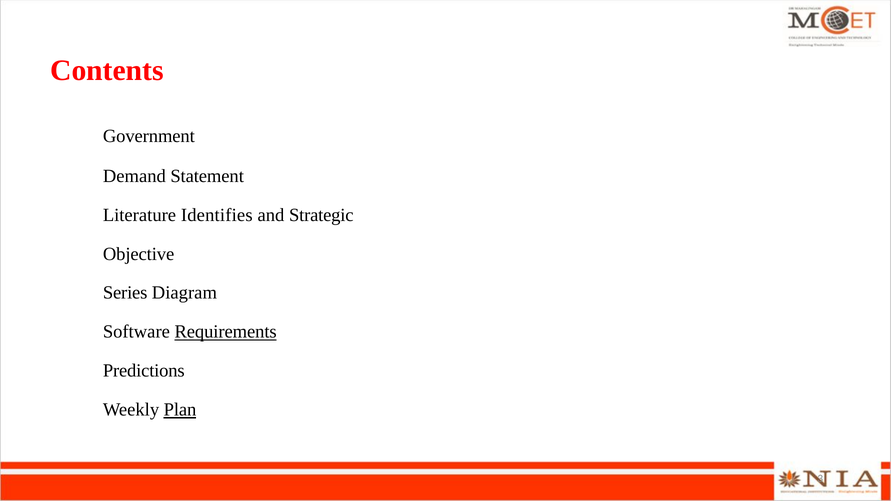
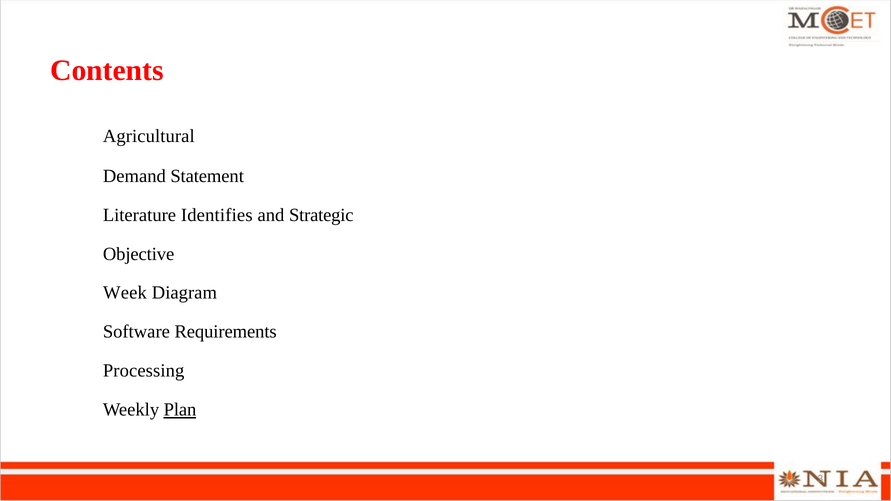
Government: Government -> Agricultural
Series: Series -> Week
Requirements underline: present -> none
Predictions: Predictions -> Processing
